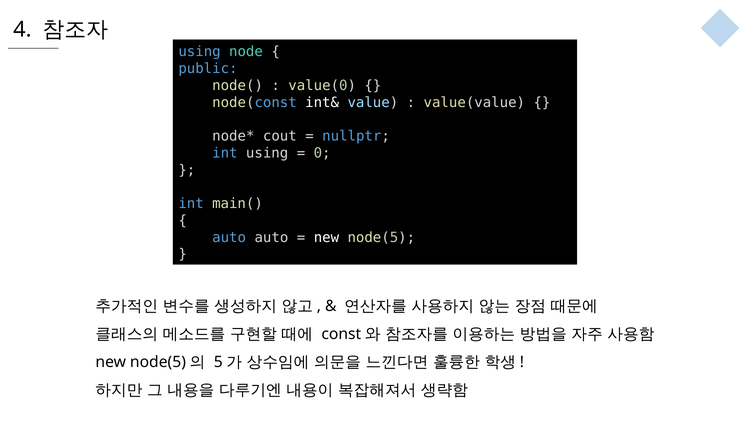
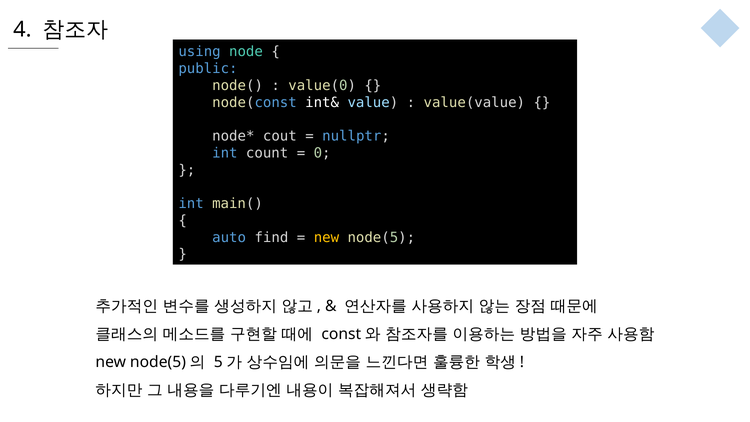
int using: using -> count
auto auto: auto -> find
new at (326, 237) colour: white -> yellow
